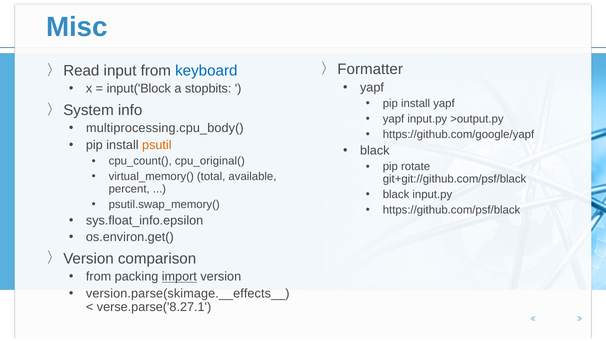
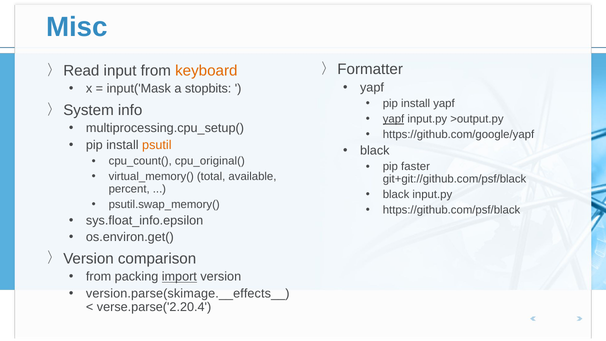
keyboard colour: blue -> orange
input('Block: input('Block -> input('Mask
yapf at (394, 119) underline: none -> present
multiprocessing.cpu_body(: multiprocessing.cpu_body( -> multiprocessing.cpu_setup(
rotate: rotate -> faster
verse.parse('8.27.1: verse.parse('8.27.1 -> verse.parse('2.20.4
